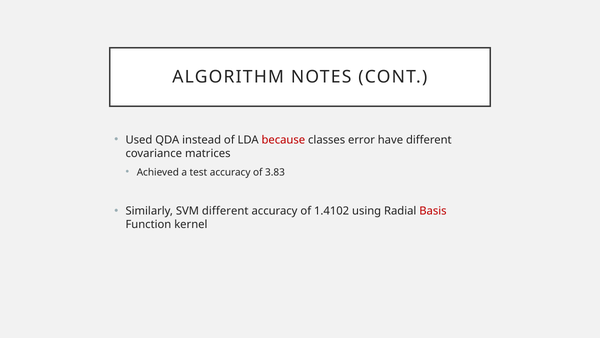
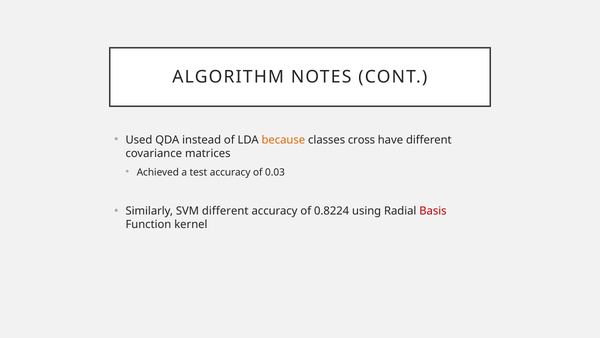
because colour: red -> orange
error: error -> cross
3.83: 3.83 -> 0.03
1.4102: 1.4102 -> 0.8224
